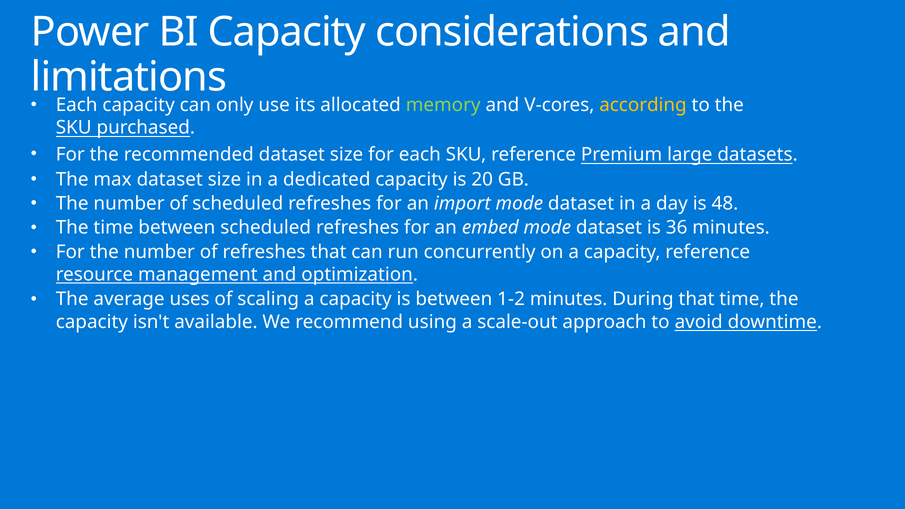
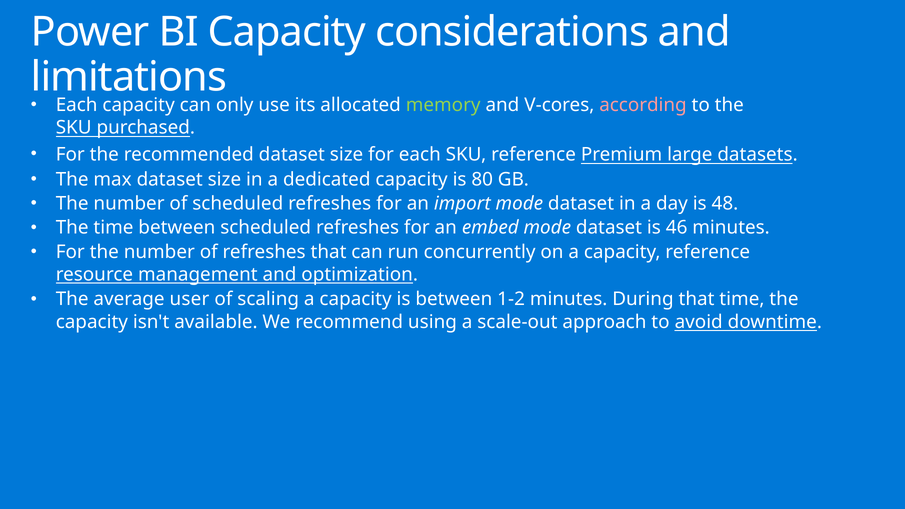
according colour: yellow -> pink
20: 20 -> 80
36: 36 -> 46
uses: uses -> user
